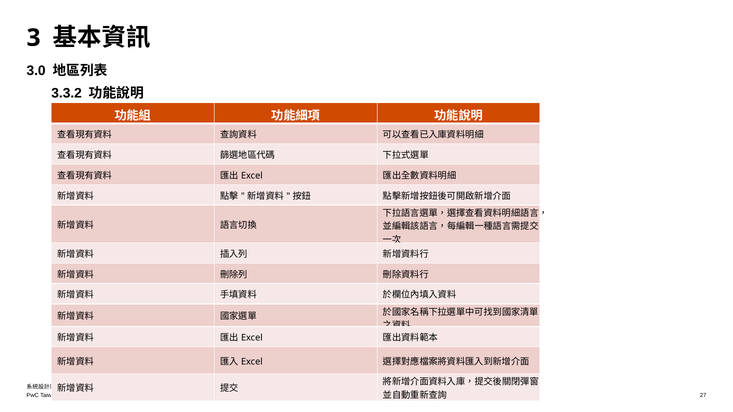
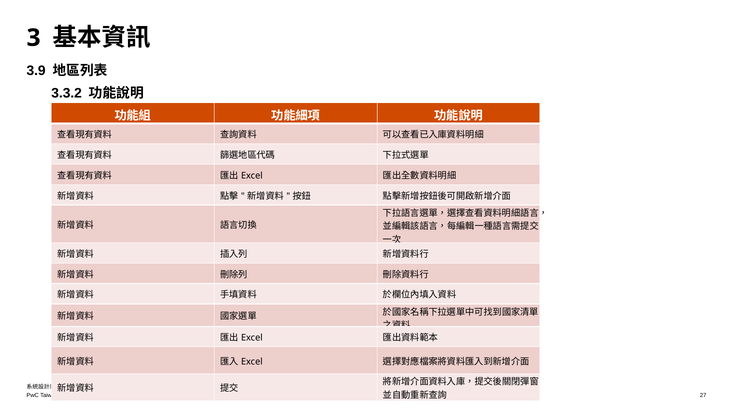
3.0: 3.0 -> 3.9
